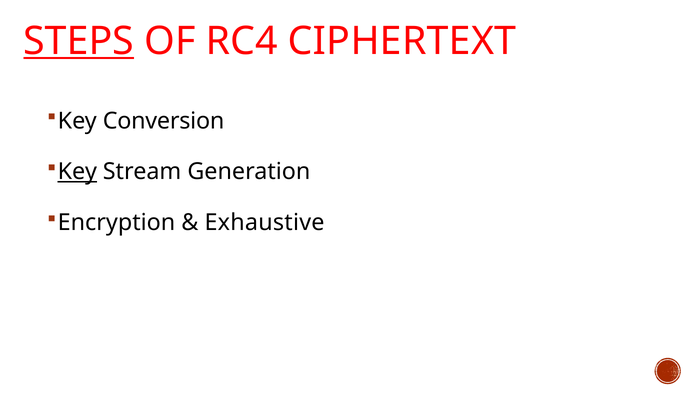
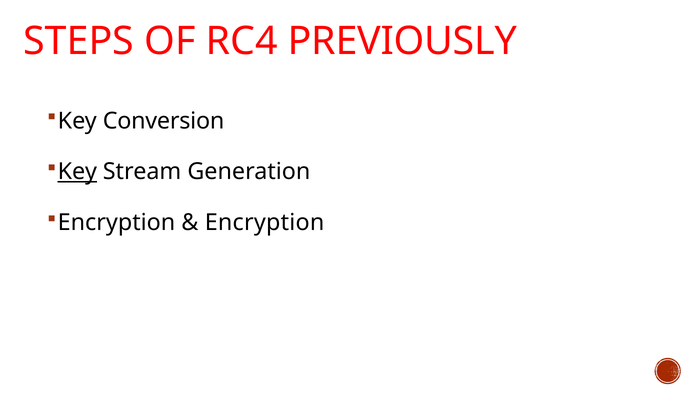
STEPS underline: present -> none
CIPHERTEXT: CIPHERTEXT -> PREVIOUSLY
Exhaustive at (265, 222): Exhaustive -> Encryption
